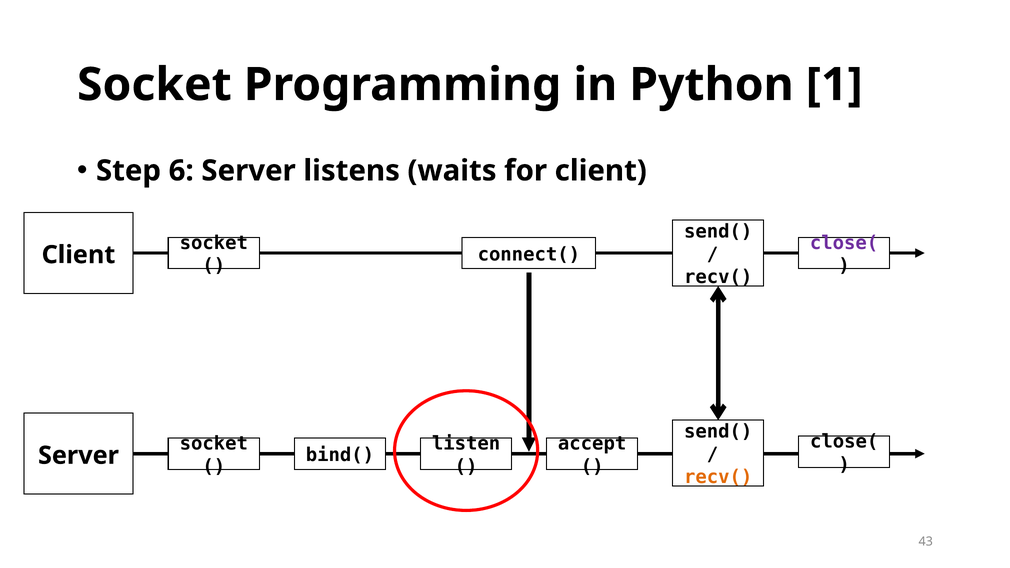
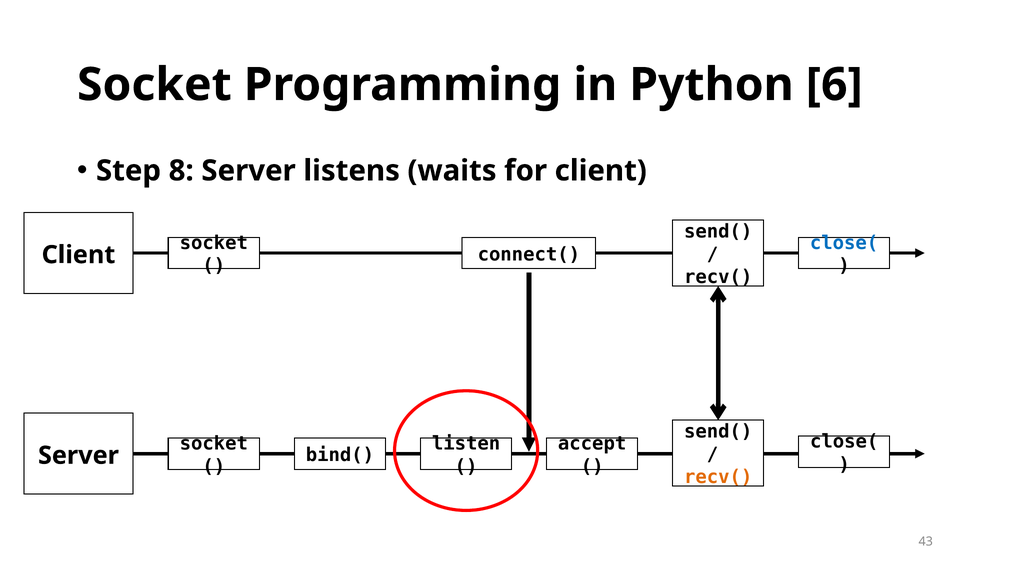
1: 1 -> 6
6: 6 -> 8
close( at (844, 243) colour: purple -> blue
